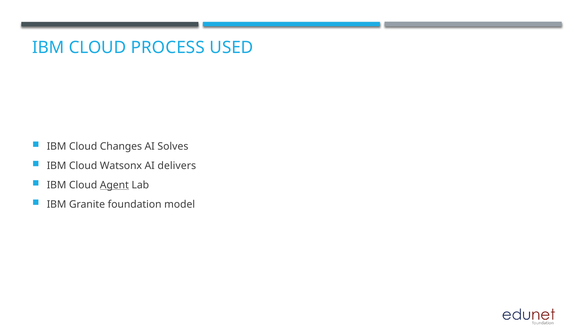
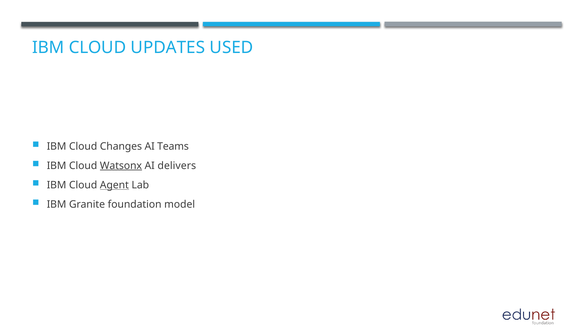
PROCESS: PROCESS -> UPDATES
Solves: Solves -> Teams
Watsonx underline: none -> present
